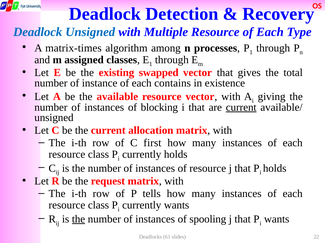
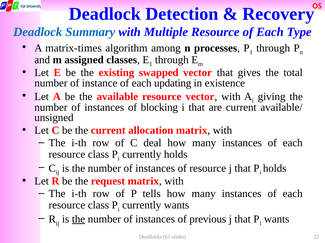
Deadlock Unsigned: Unsigned -> Summary
contains: contains -> updating
current at (241, 108) underline: present -> none
first: first -> deal
spooling: spooling -> previous
